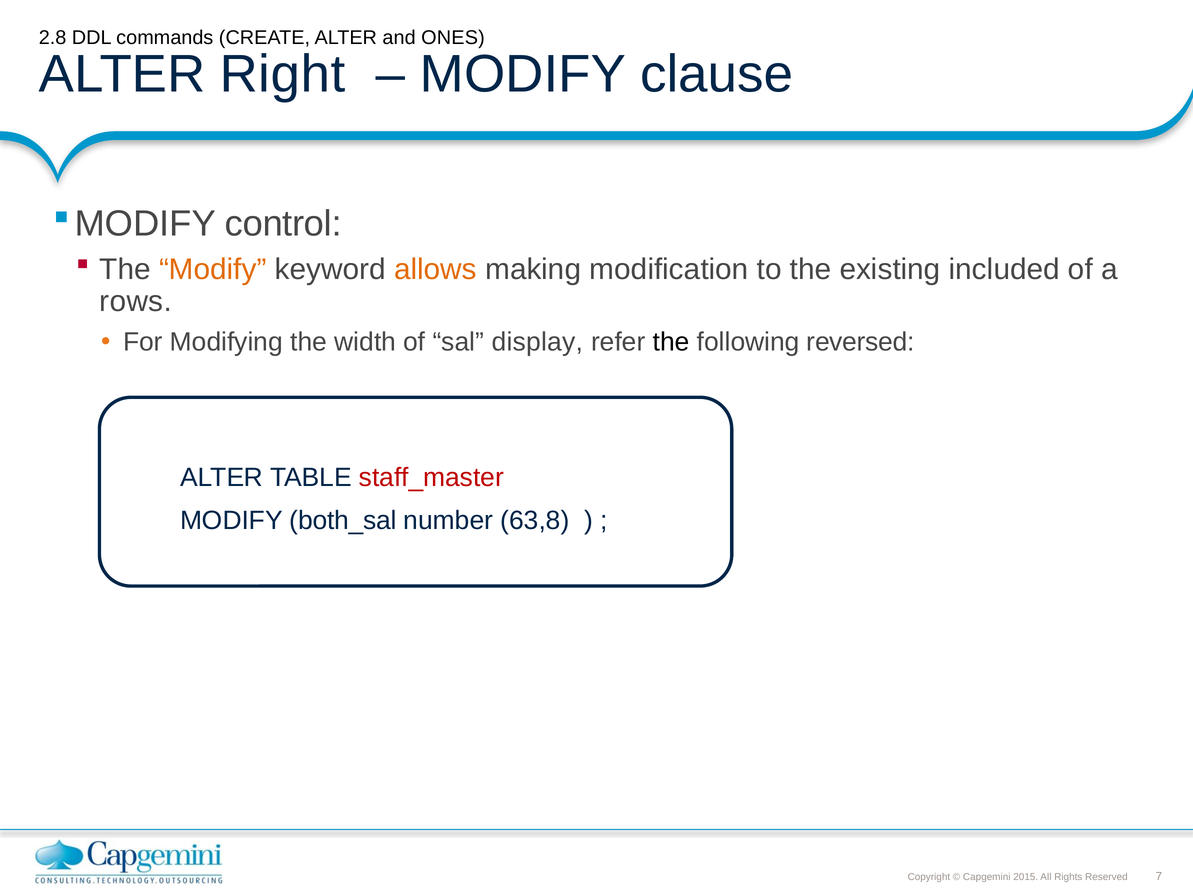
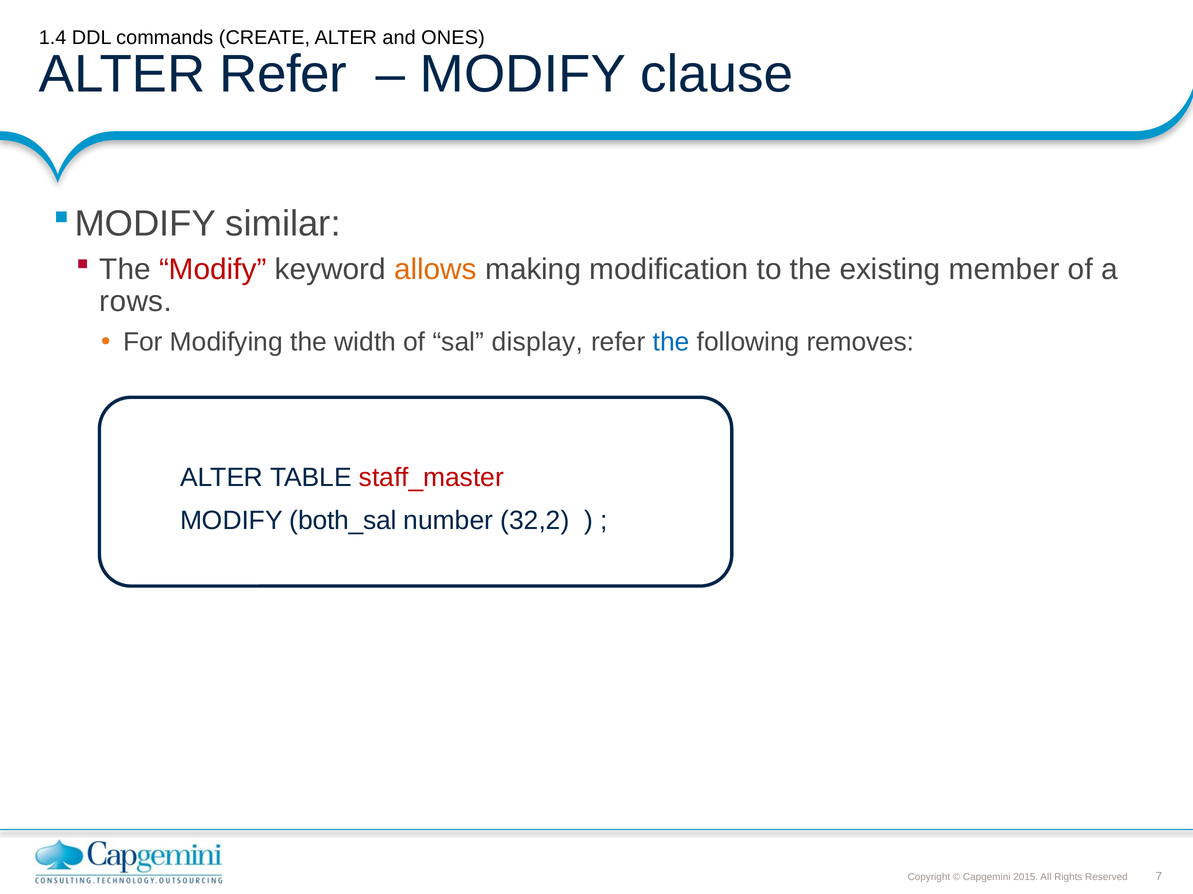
2.8: 2.8 -> 1.4
ALTER Right: Right -> Refer
control: control -> similar
Modify at (213, 270) colour: orange -> red
included: included -> member
the at (671, 342) colour: black -> blue
reversed: reversed -> removes
63,8: 63,8 -> 32,2
